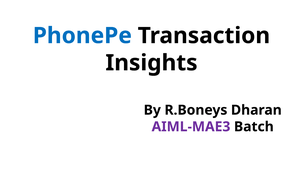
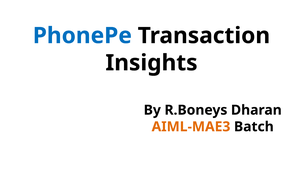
AIML-MAE3 colour: purple -> orange
